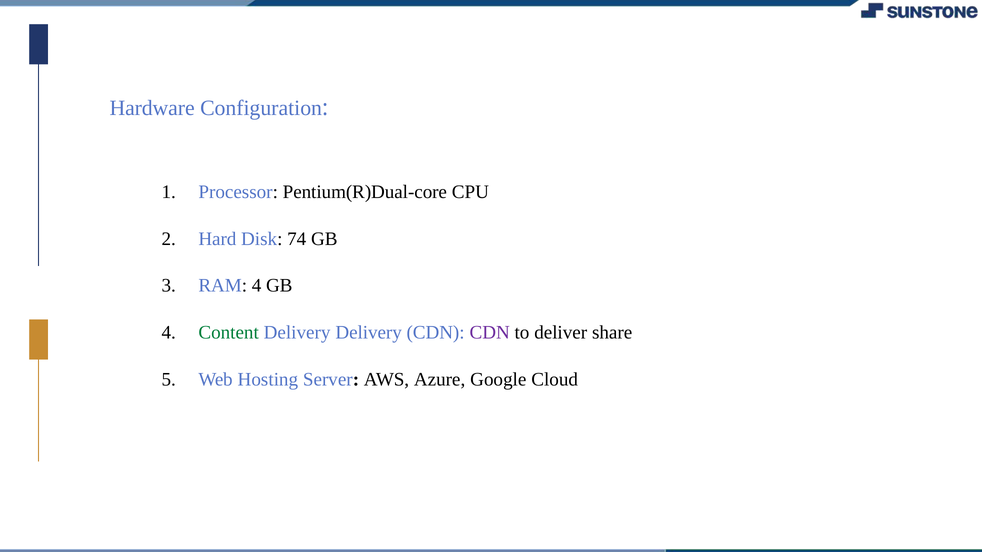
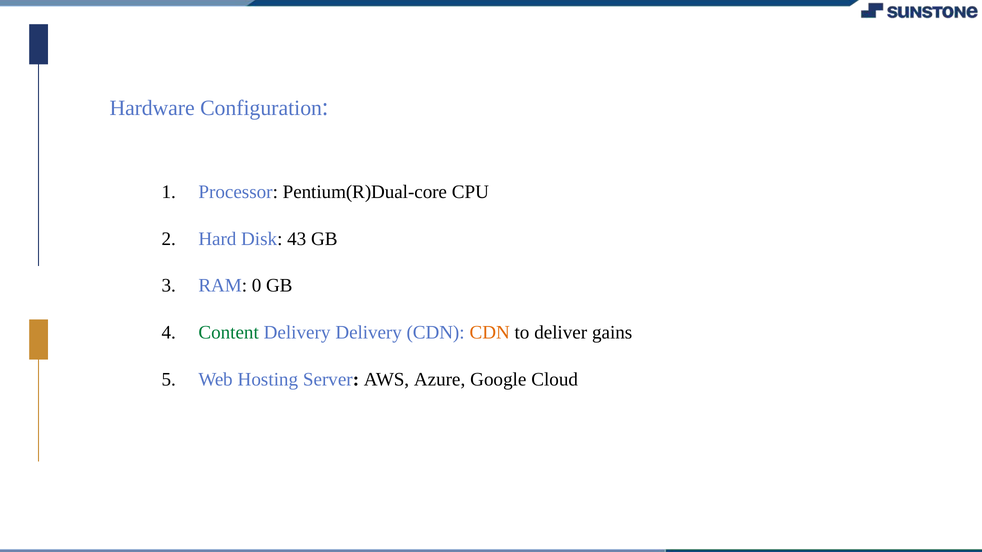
74: 74 -> 43
RAM 4: 4 -> 0
CDN at (490, 333) colour: purple -> orange
share: share -> gains
